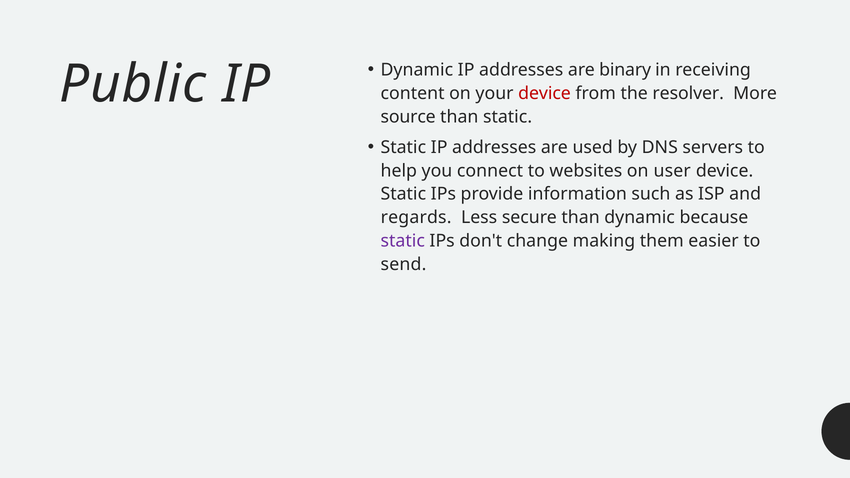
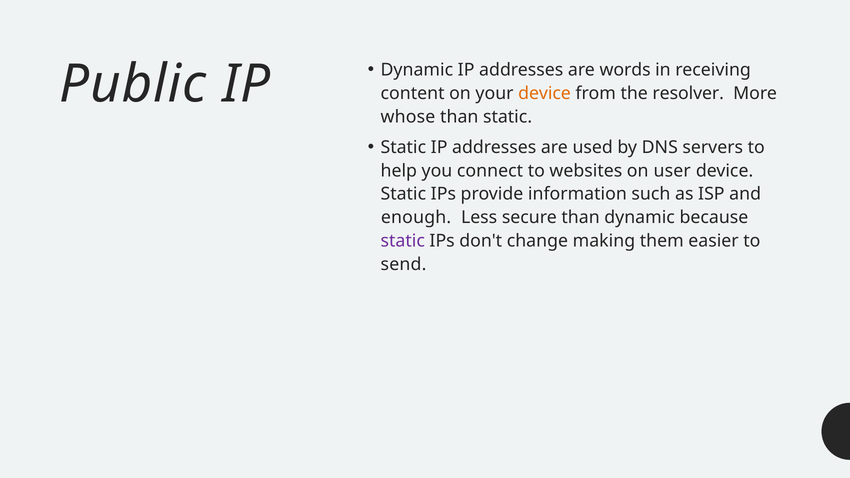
binary: binary -> words
device at (545, 93) colour: red -> orange
source: source -> whose
regards: regards -> enough
